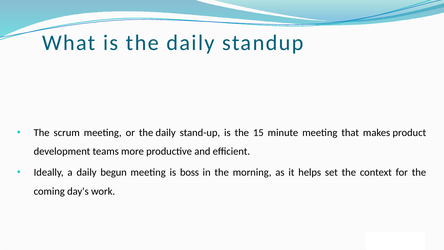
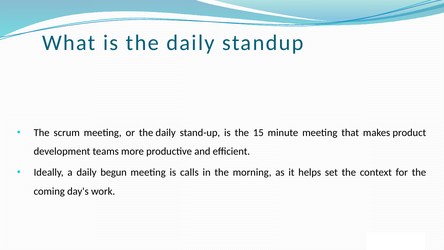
boss: boss -> calls
